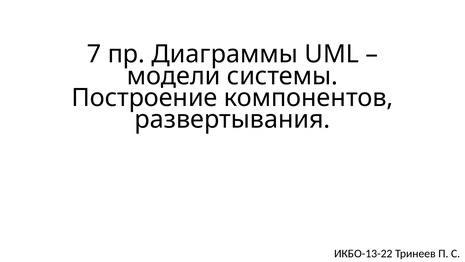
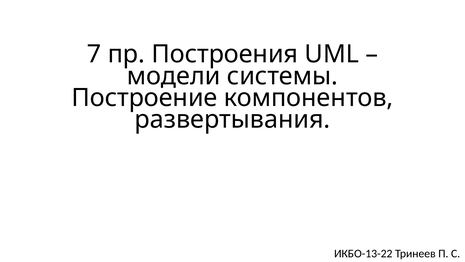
Диаграммы: Диаграммы -> Построения
